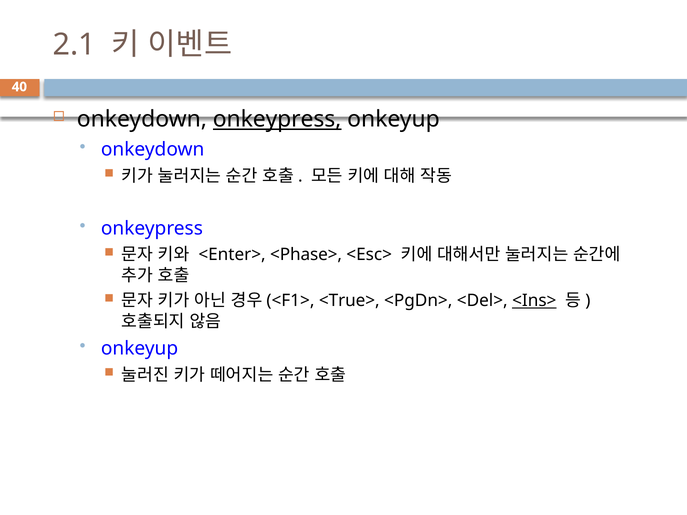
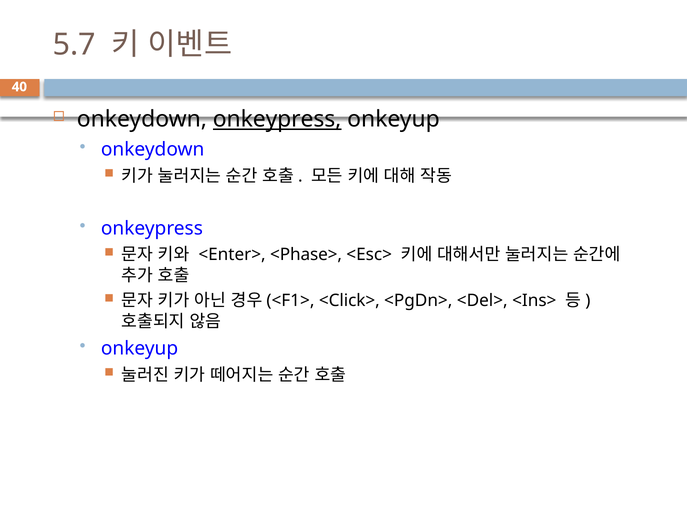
2.1: 2.1 -> 5.7
<True>: <True> -> <Click>
<Ins> underline: present -> none
